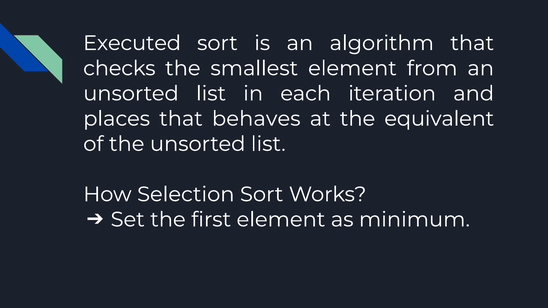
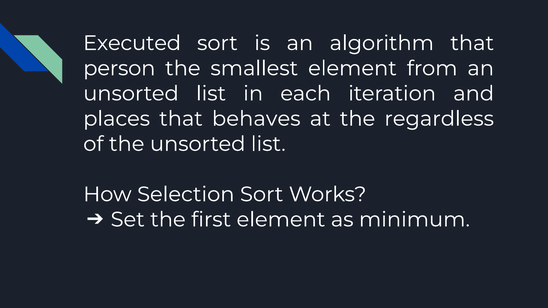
checks: checks -> person
equivalent: equivalent -> regardless
